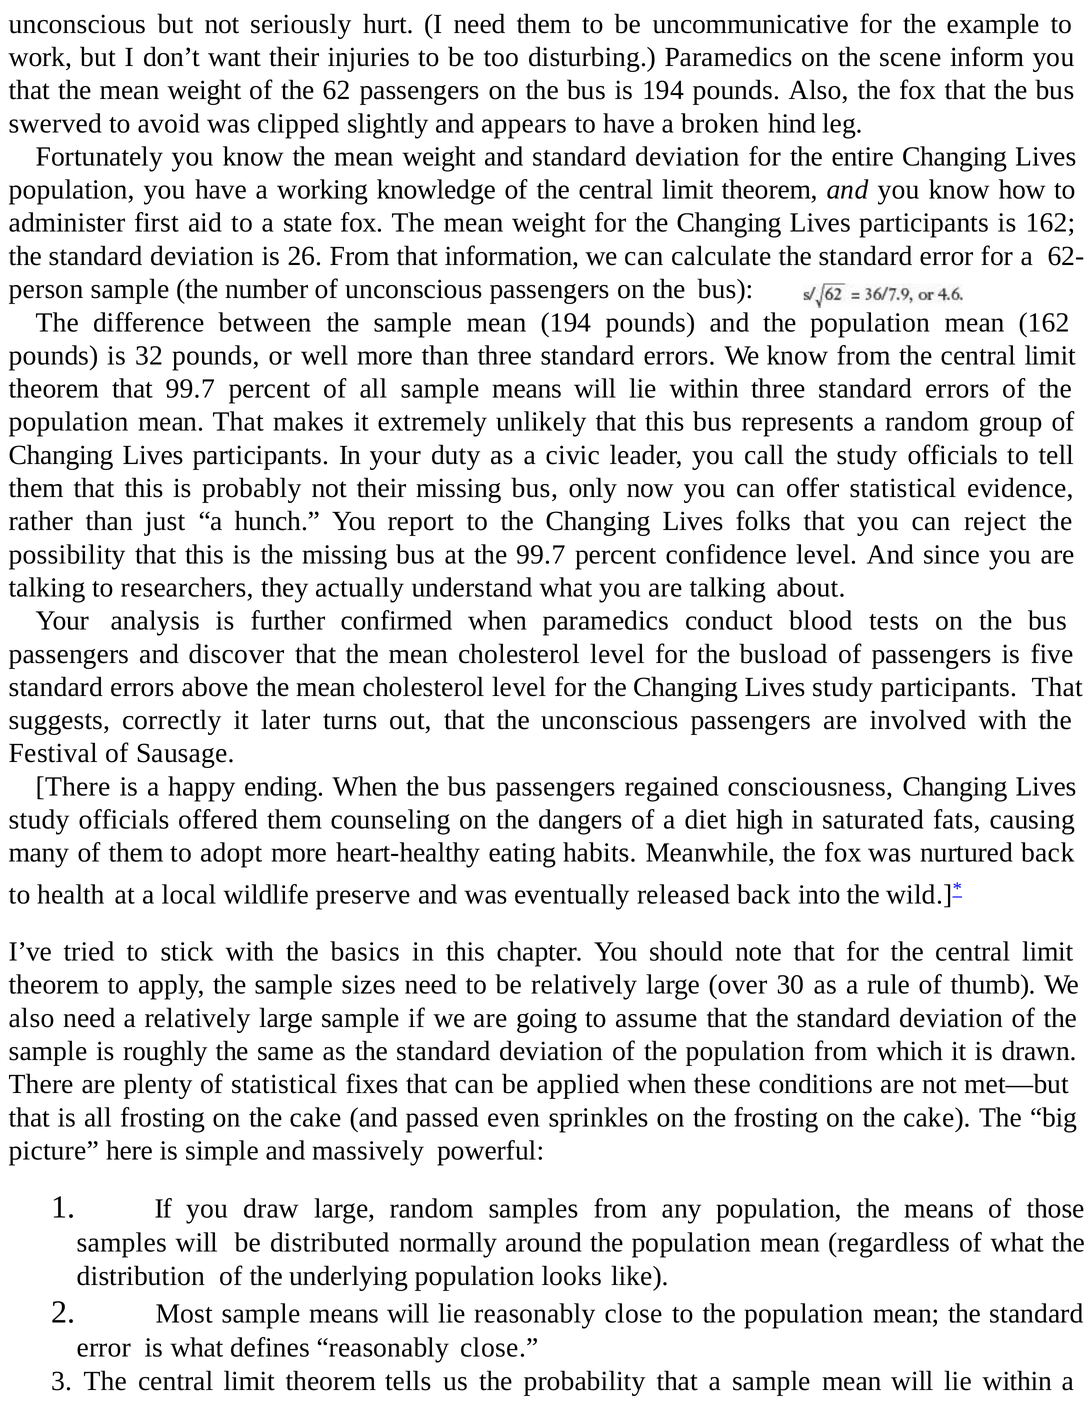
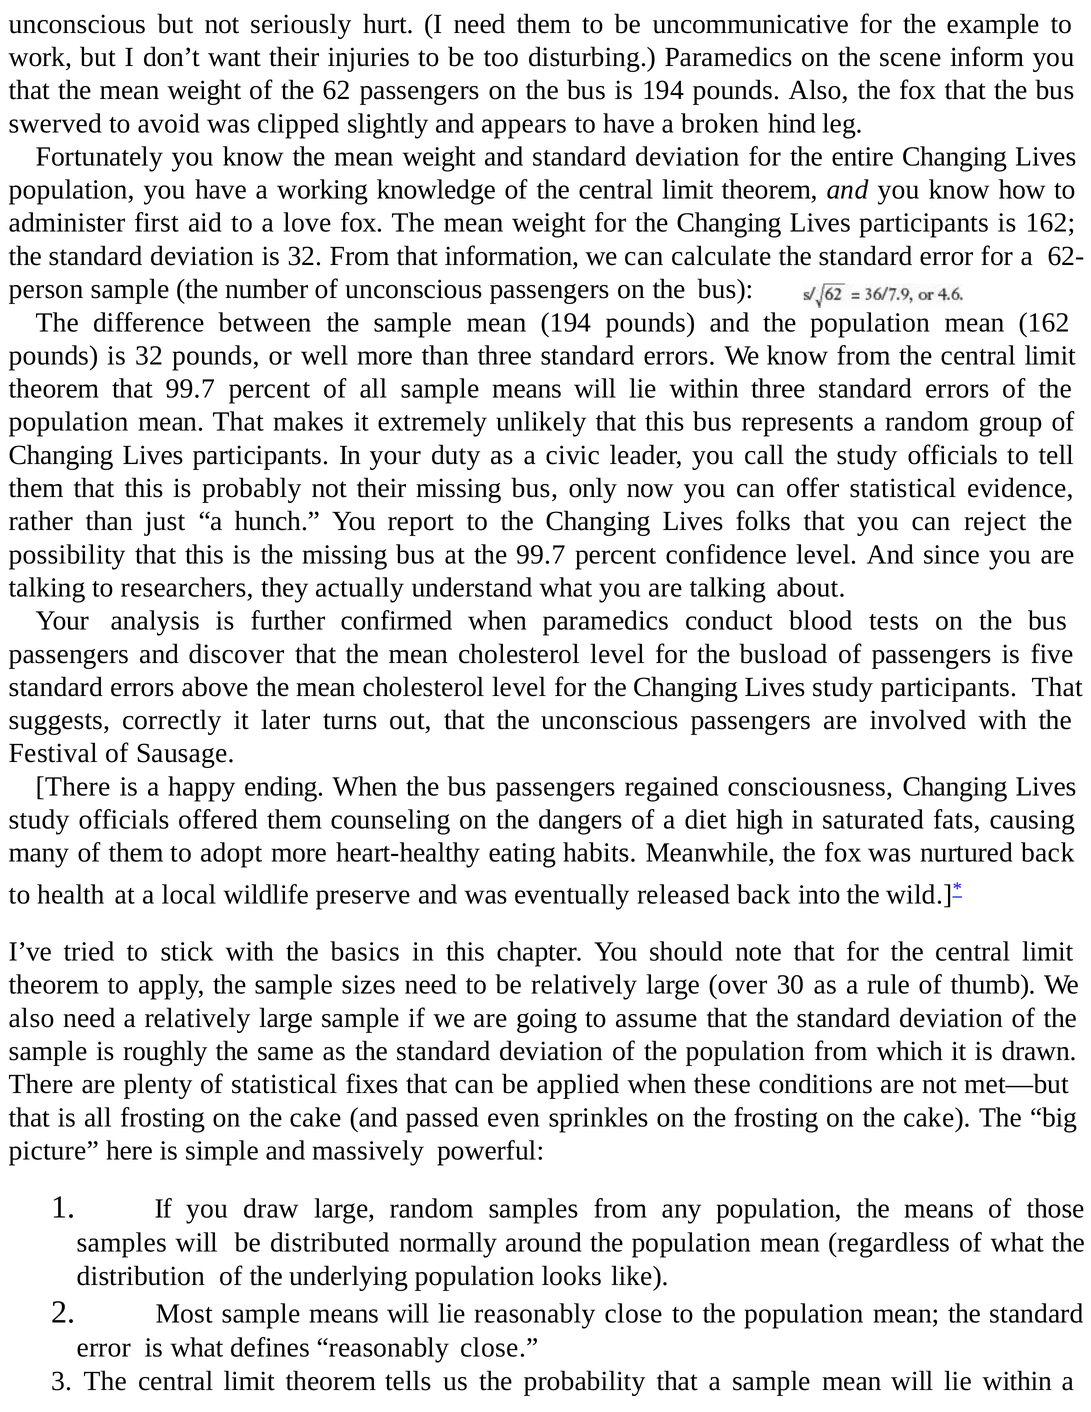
state: state -> love
deviation is 26: 26 -> 32
